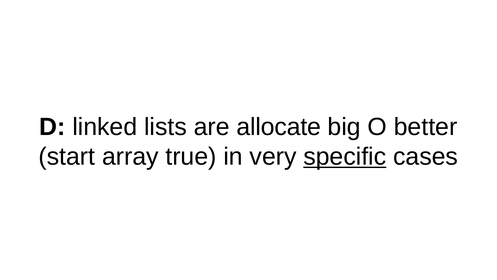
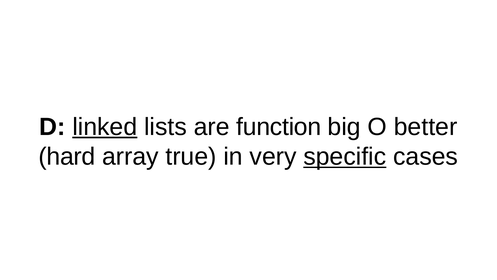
linked underline: none -> present
allocate: allocate -> function
start: start -> hard
